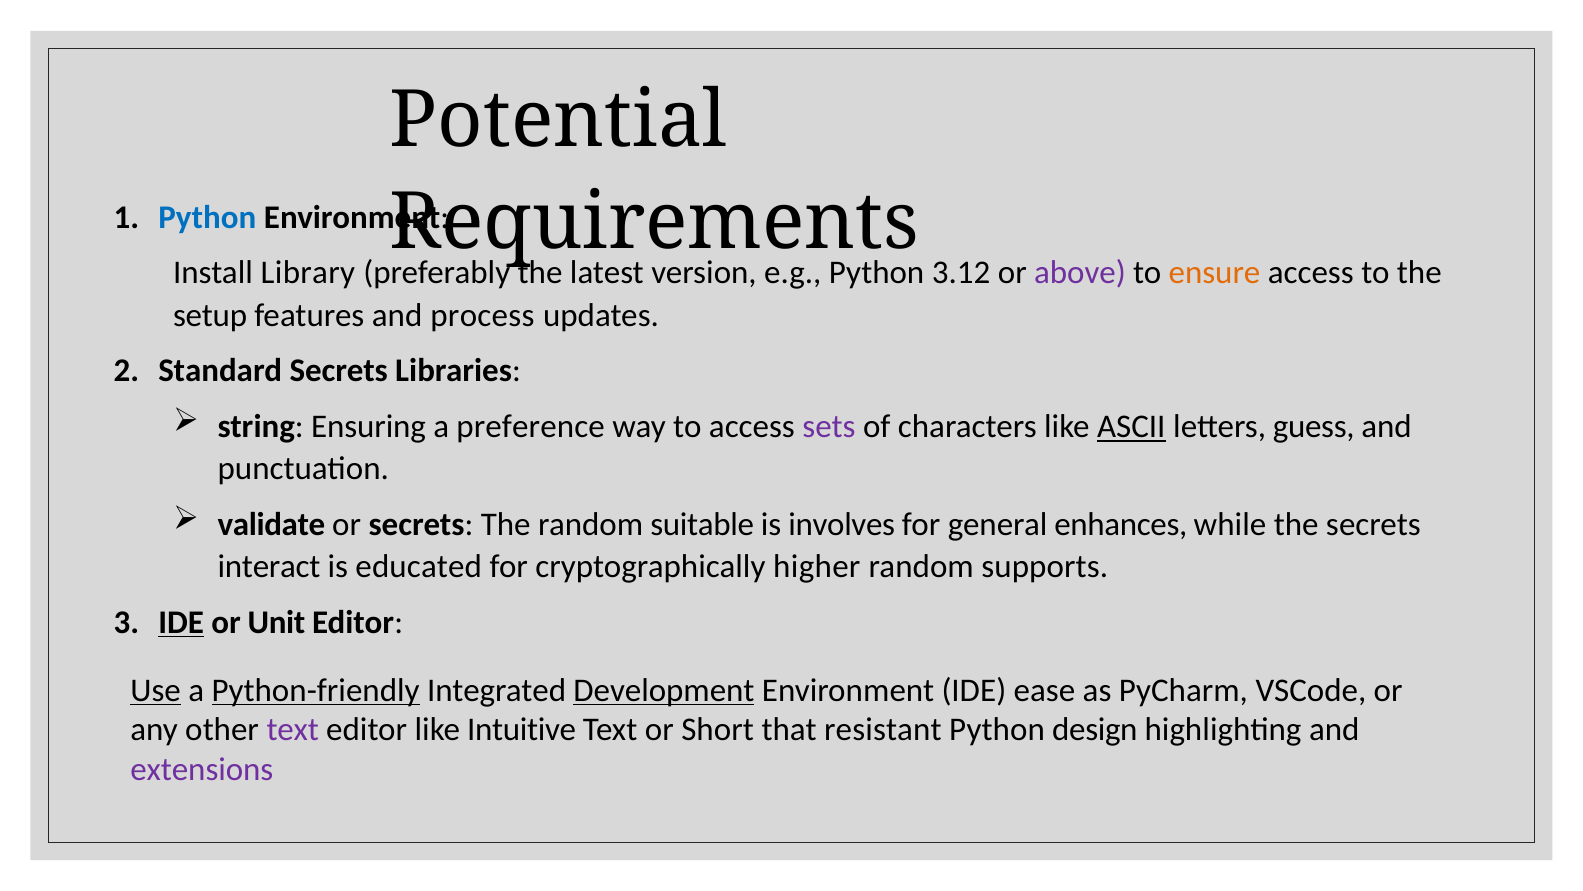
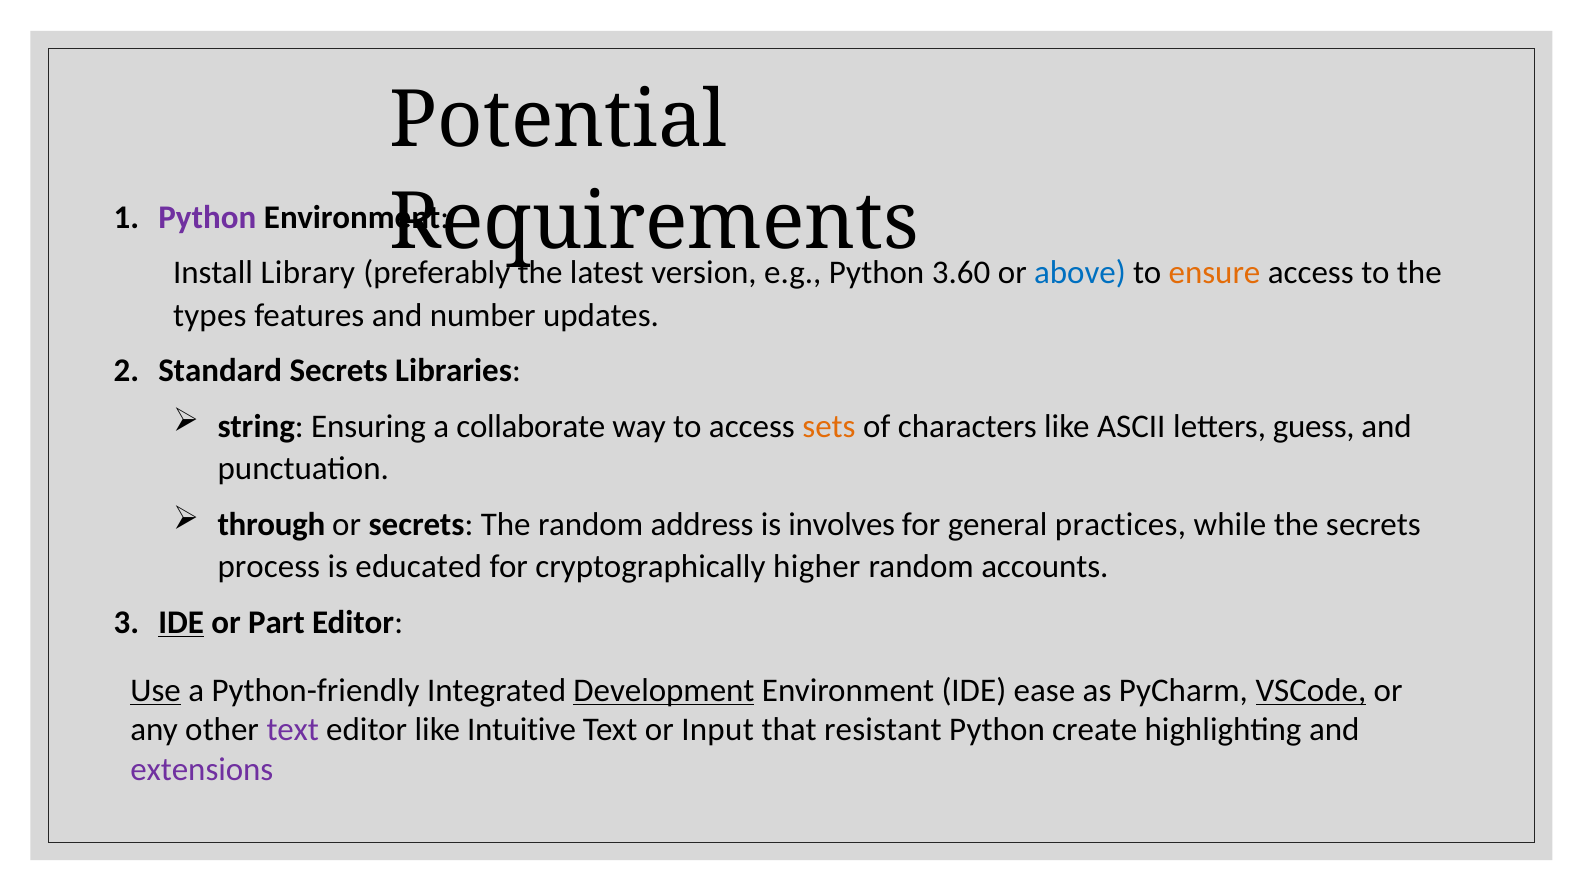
Python at (207, 217) colour: blue -> purple
3.12: 3.12 -> 3.60
above colour: purple -> blue
setup: setup -> types
process: process -> number
preference: preference -> collaborate
sets colour: purple -> orange
ASCII underline: present -> none
validate: validate -> through
suitable: suitable -> address
enhances: enhances -> practices
interact: interact -> process
supports: supports -> accounts
Unit: Unit -> Part
Python-friendly underline: present -> none
VSCode underline: none -> present
Short: Short -> Input
design: design -> create
